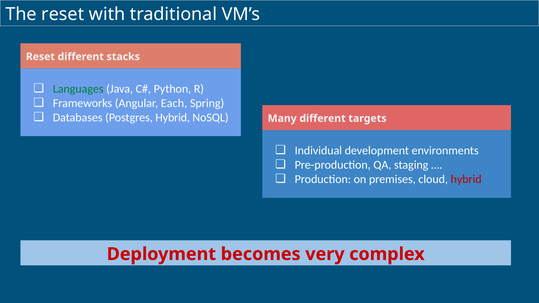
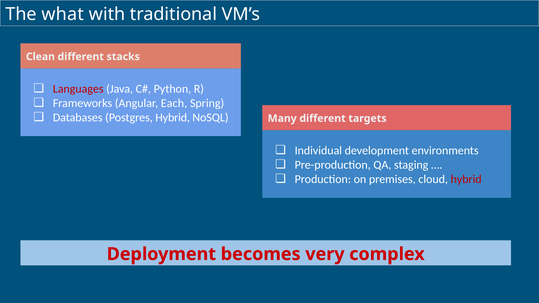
The reset: reset -> what
Reset at (40, 57): Reset -> Clean
Languages colour: green -> red
